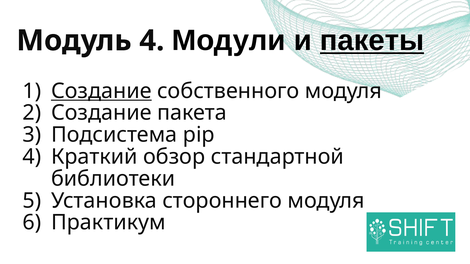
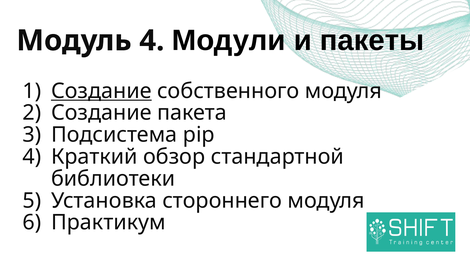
пакеты underline: present -> none
